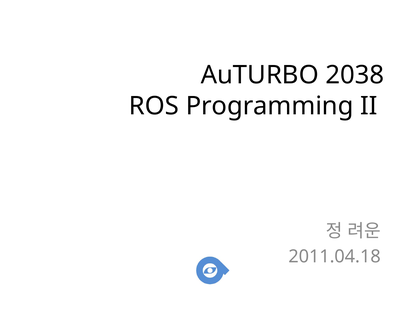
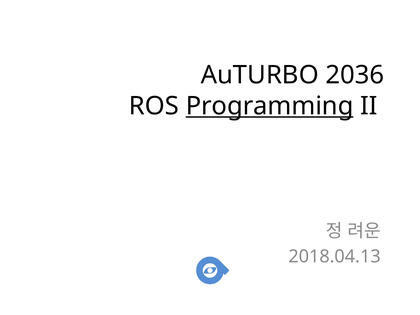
2038: 2038 -> 2036
Programming underline: none -> present
2011.04.18: 2011.04.18 -> 2018.04.13
